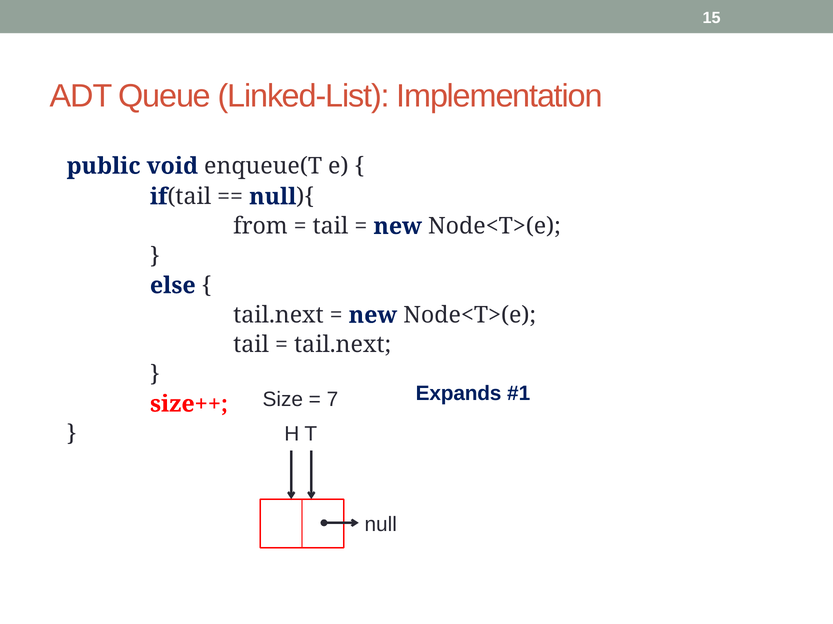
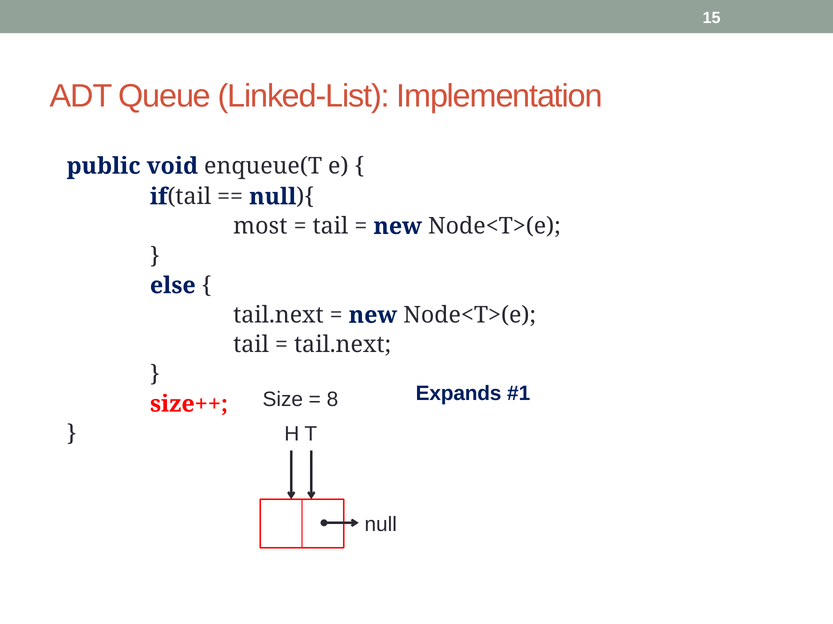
from: from -> most
7: 7 -> 8
